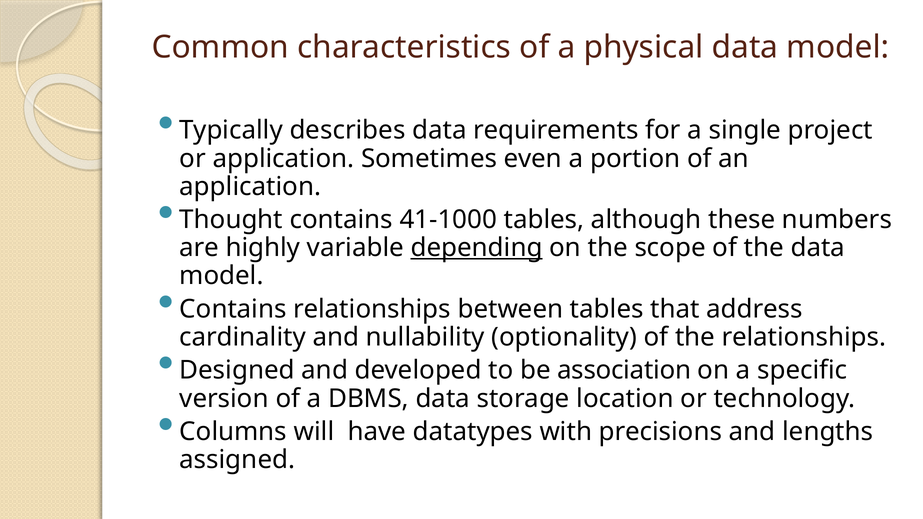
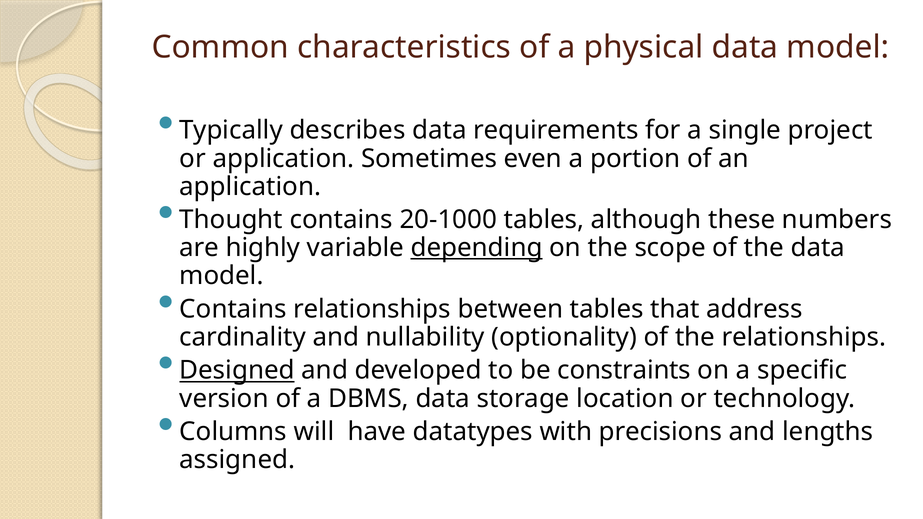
41-1000: 41-1000 -> 20-1000
Designed underline: none -> present
association: association -> constraints
